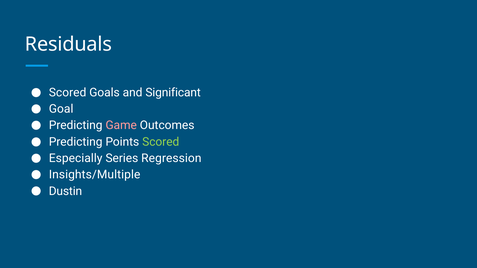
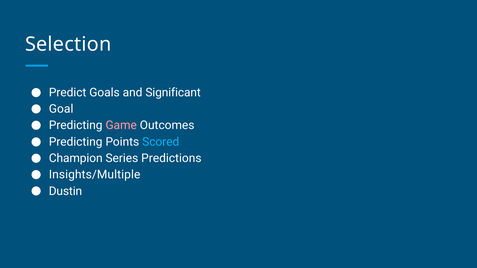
Residuals: Residuals -> Selection
Scored at (68, 93): Scored -> Predict
Scored at (161, 142) colour: light green -> light blue
Especially: Especially -> Champion
Regression: Regression -> Predictions
